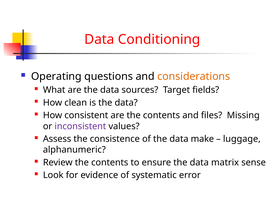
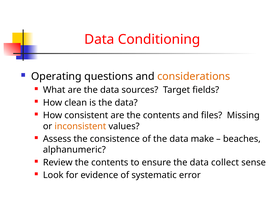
inconsistent colour: purple -> orange
luggage: luggage -> beaches
matrix: matrix -> collect
